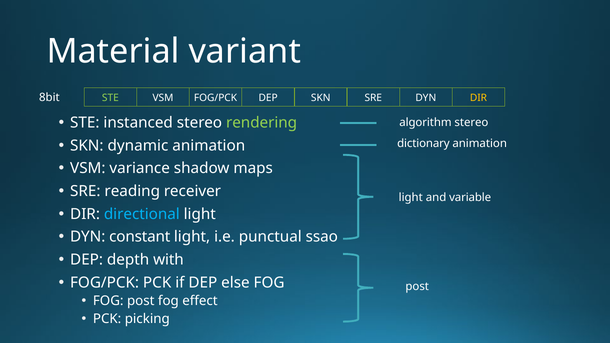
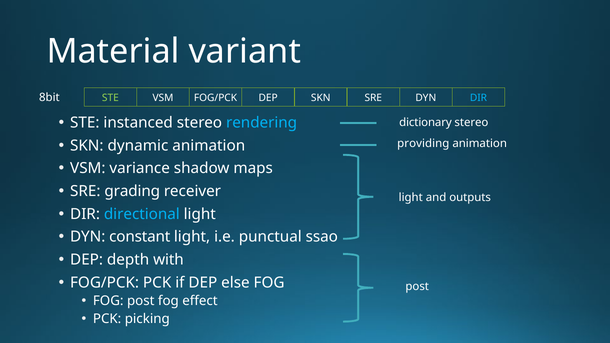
DIR at (478, 98) colour: yellow -> light blue
rendering colour: light green -> light blue
algorithm: algorithm -> dictionary
dictionary: dictionary -> providing
reading: reading -> grading
variable: variable -> outputs
